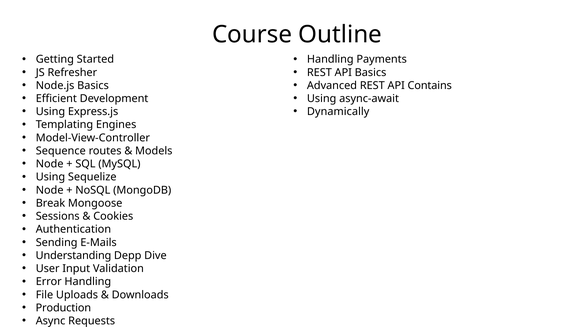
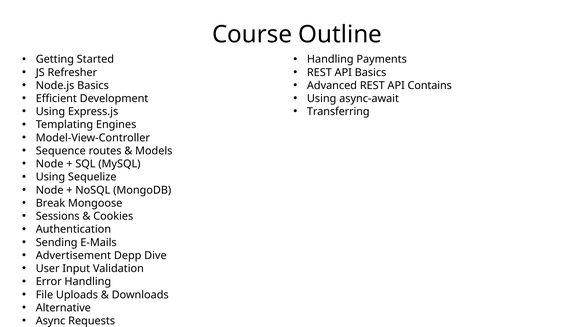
Dynamically: Dynamically -> Transferring
Understanding: Understanding -> Advertisement
Production: Production -> Alternative
